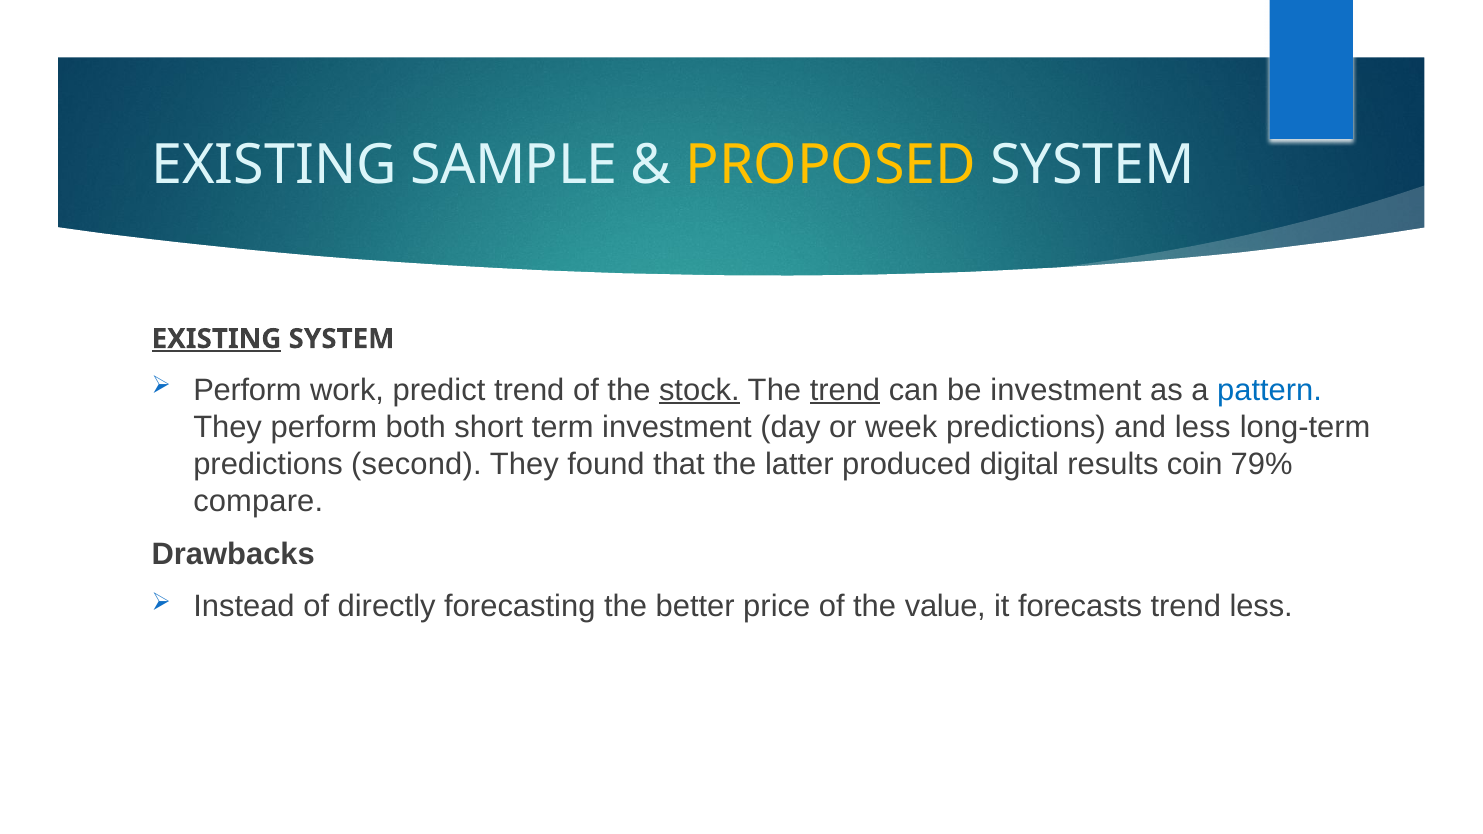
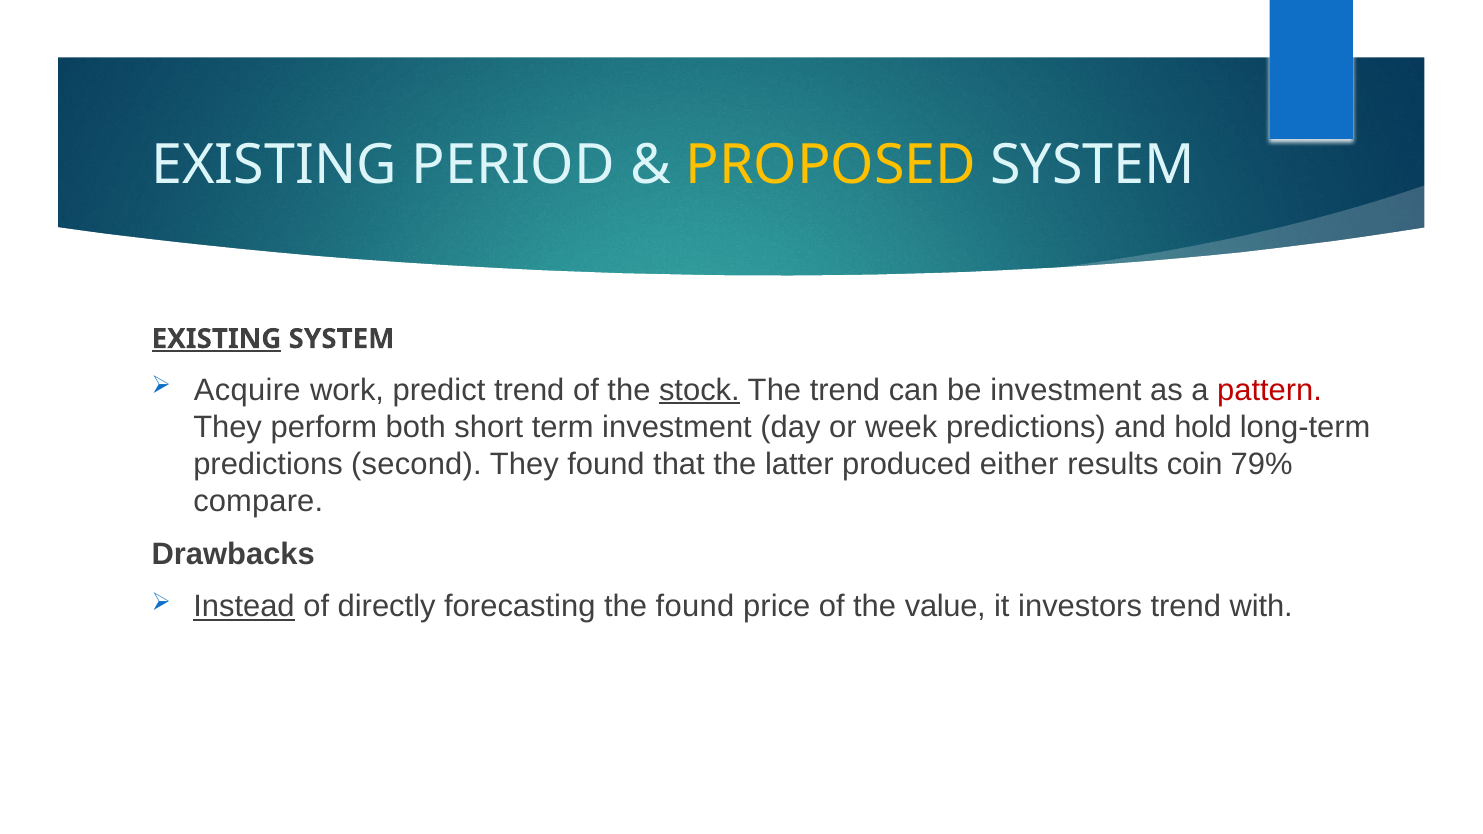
SAMPLE: SAMPLE -> PERIOD
Perform at (248, 390): Perform -> Acquire
trend at (845, 390) underline: present -> none
pattern colour: blue -> red
and less: less -> hold
digital: digital -> either
Instead underline: none -> present
the better: better -> found
forecasts: forecasts -> investors
trend less: less -> with
